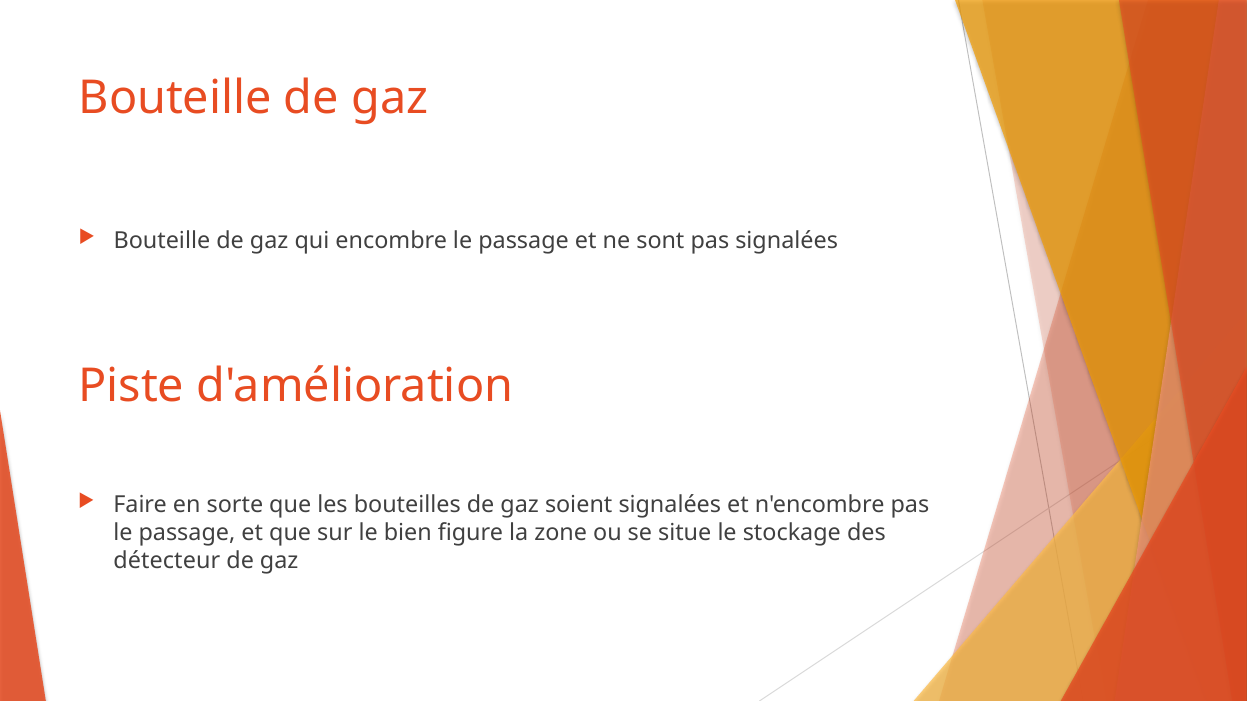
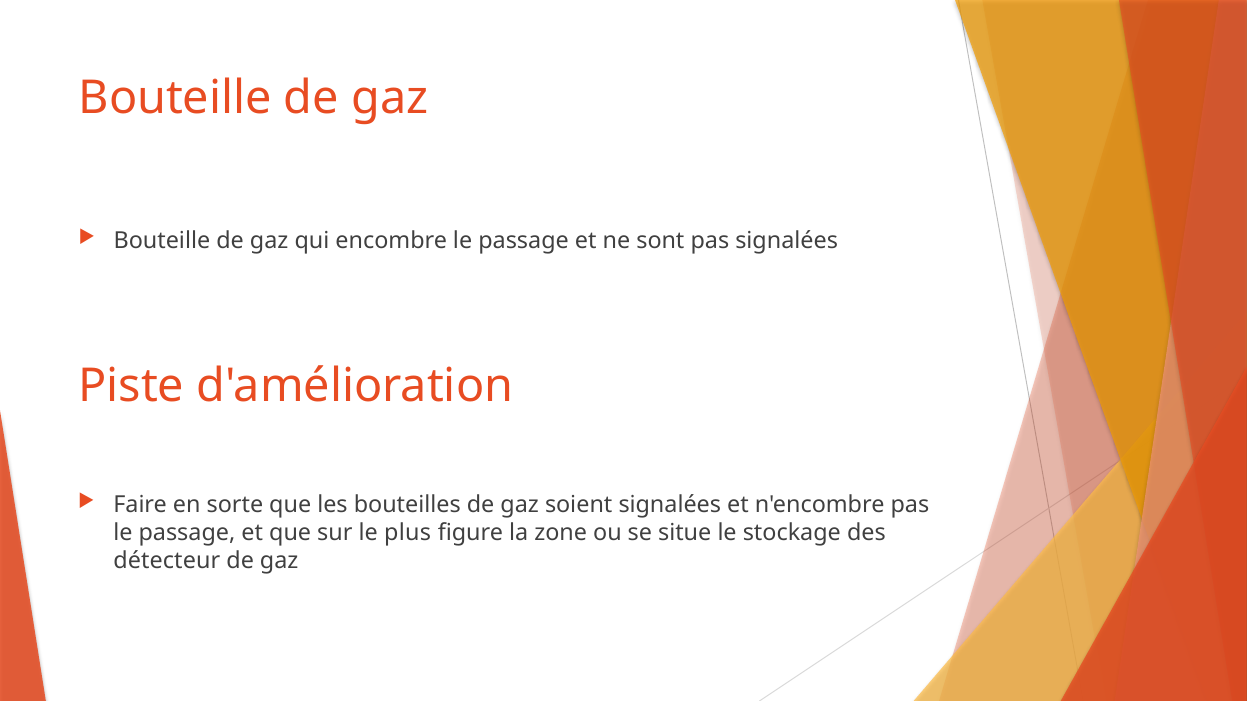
bien: bien -> plus
